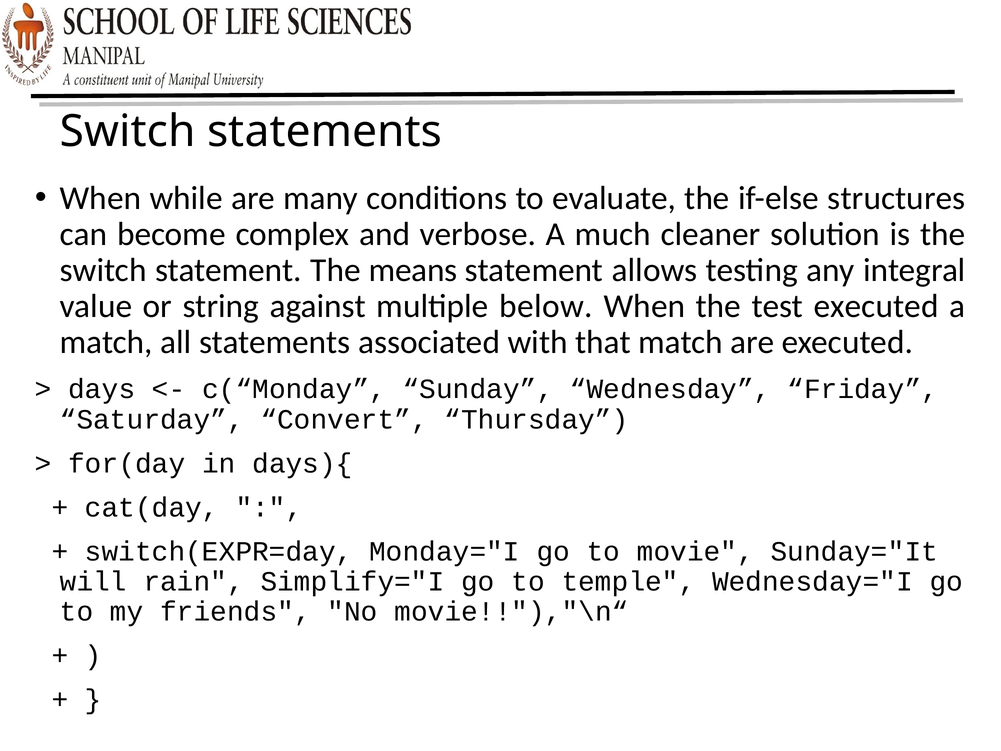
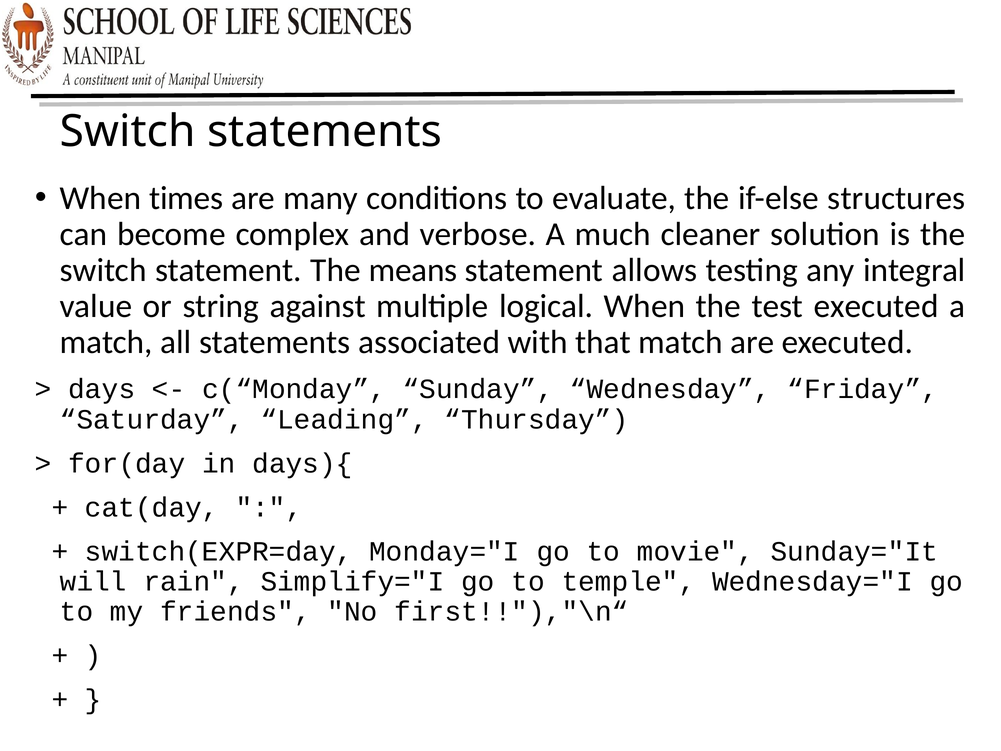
while: while -> times
below: below -> logical
Convert: Convert -> Leading
movie!!"),"\n“: movie!!"),"\n“ -> first!!"),"\n“
